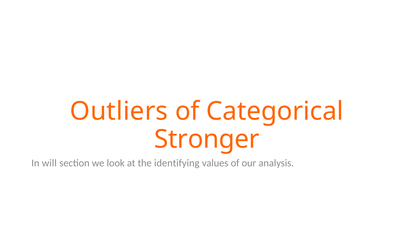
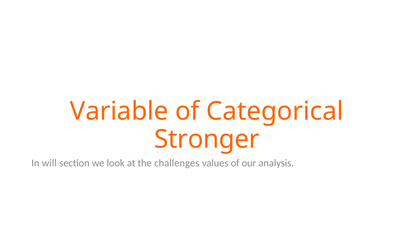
Outliers: Outliers -> Variable
identifying: identifying -> challenges
